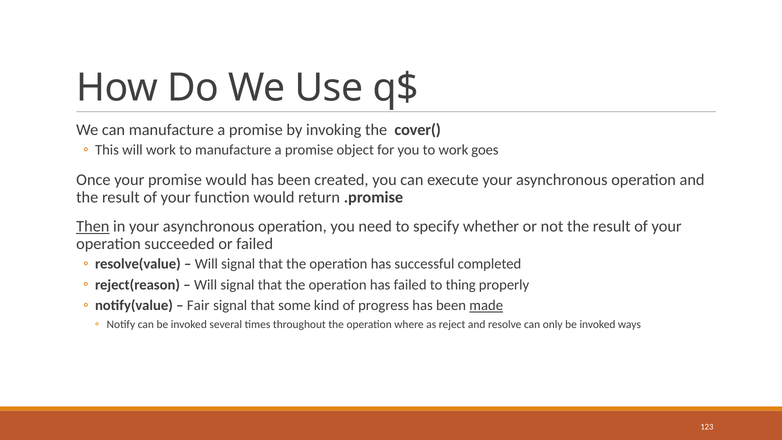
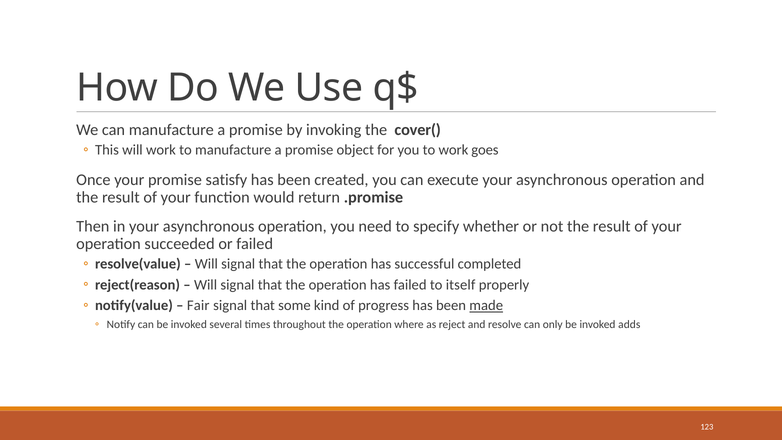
promise would: would -> satisfy
Then underline: present -> none
thing: thing -> itself
ways: ways -> adds
